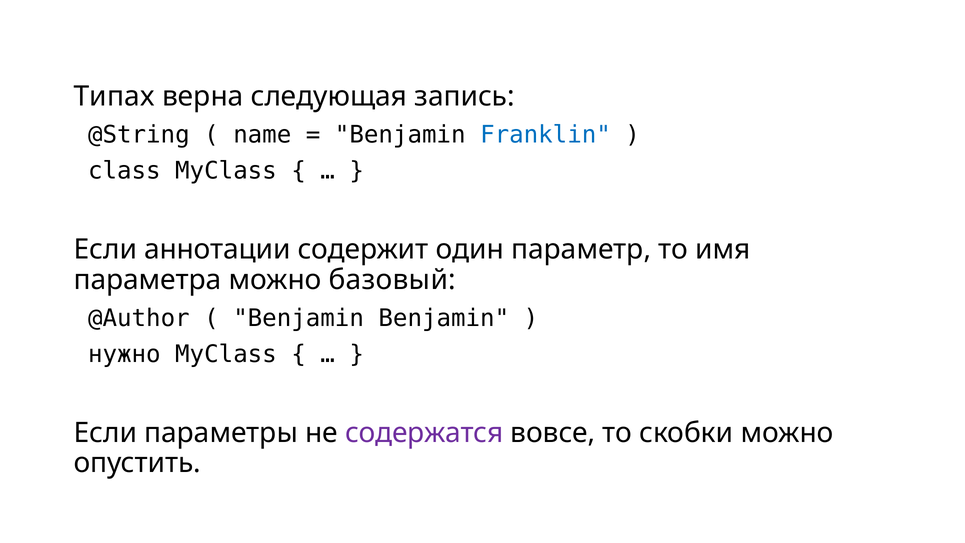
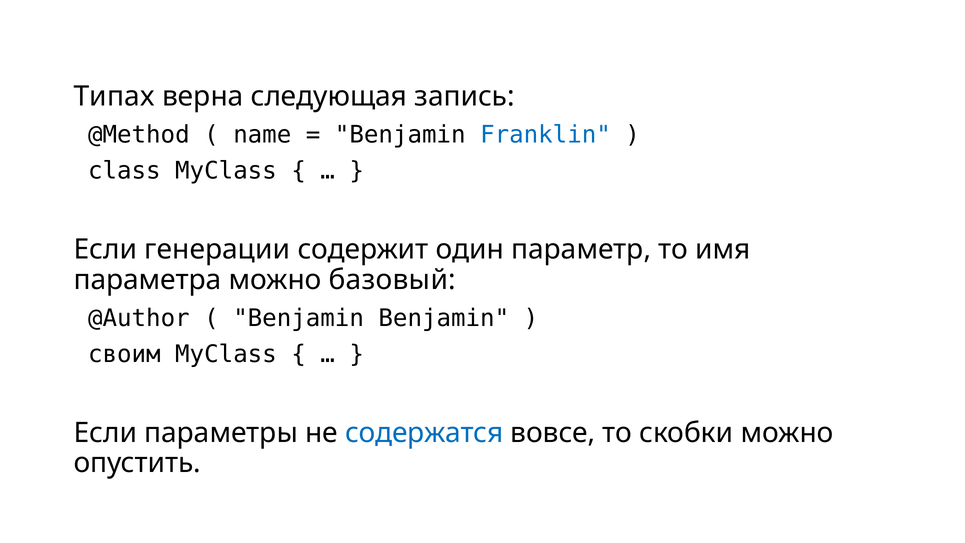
@String: @String -> @Method
аннотации: аннотации -> генерации
нужно: нужно -> своим
содержатся colour: purple -> blue
